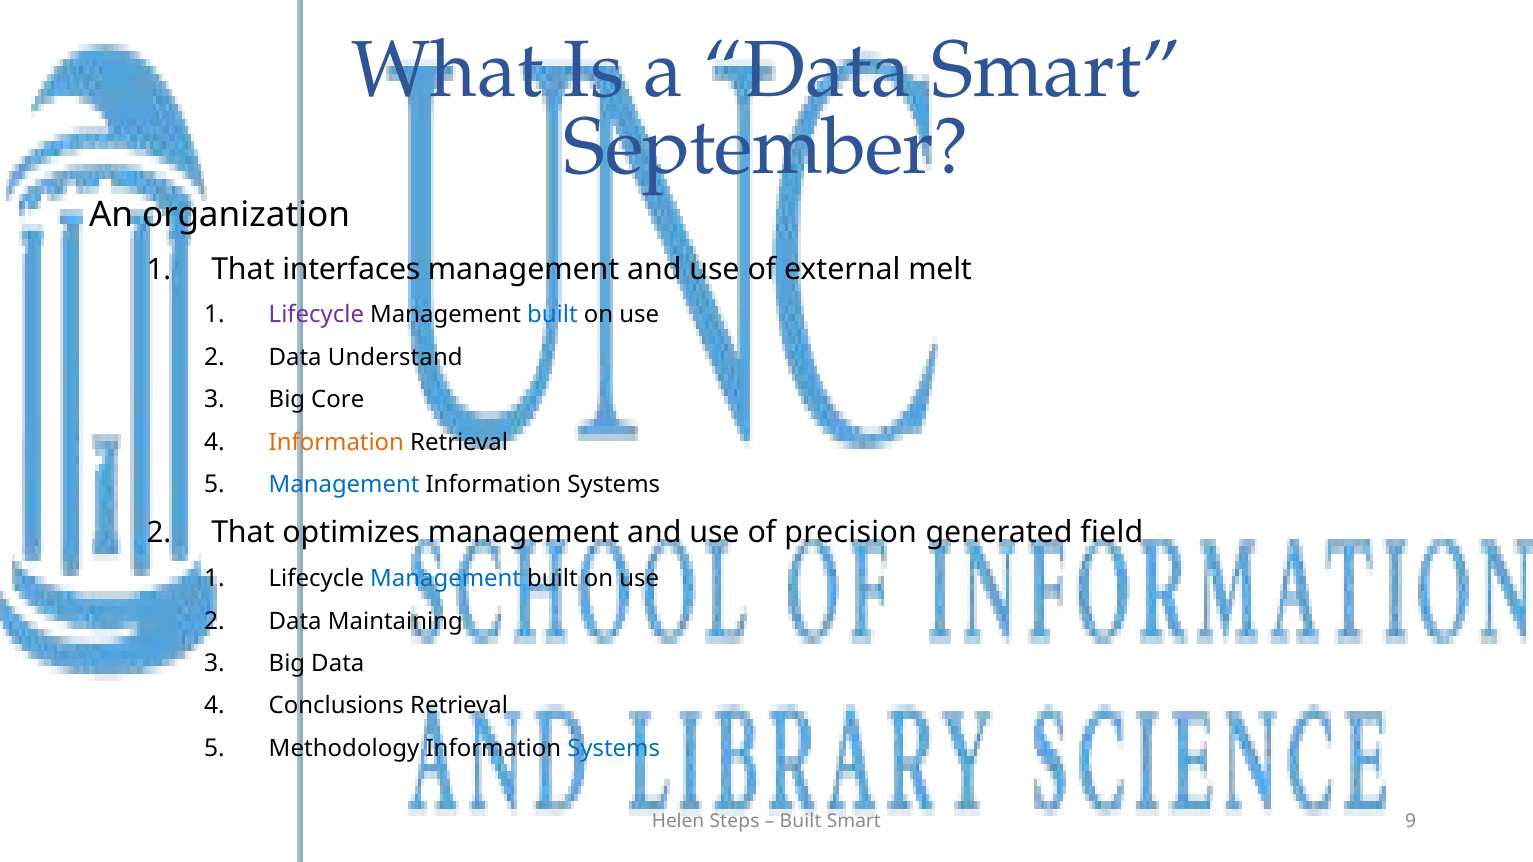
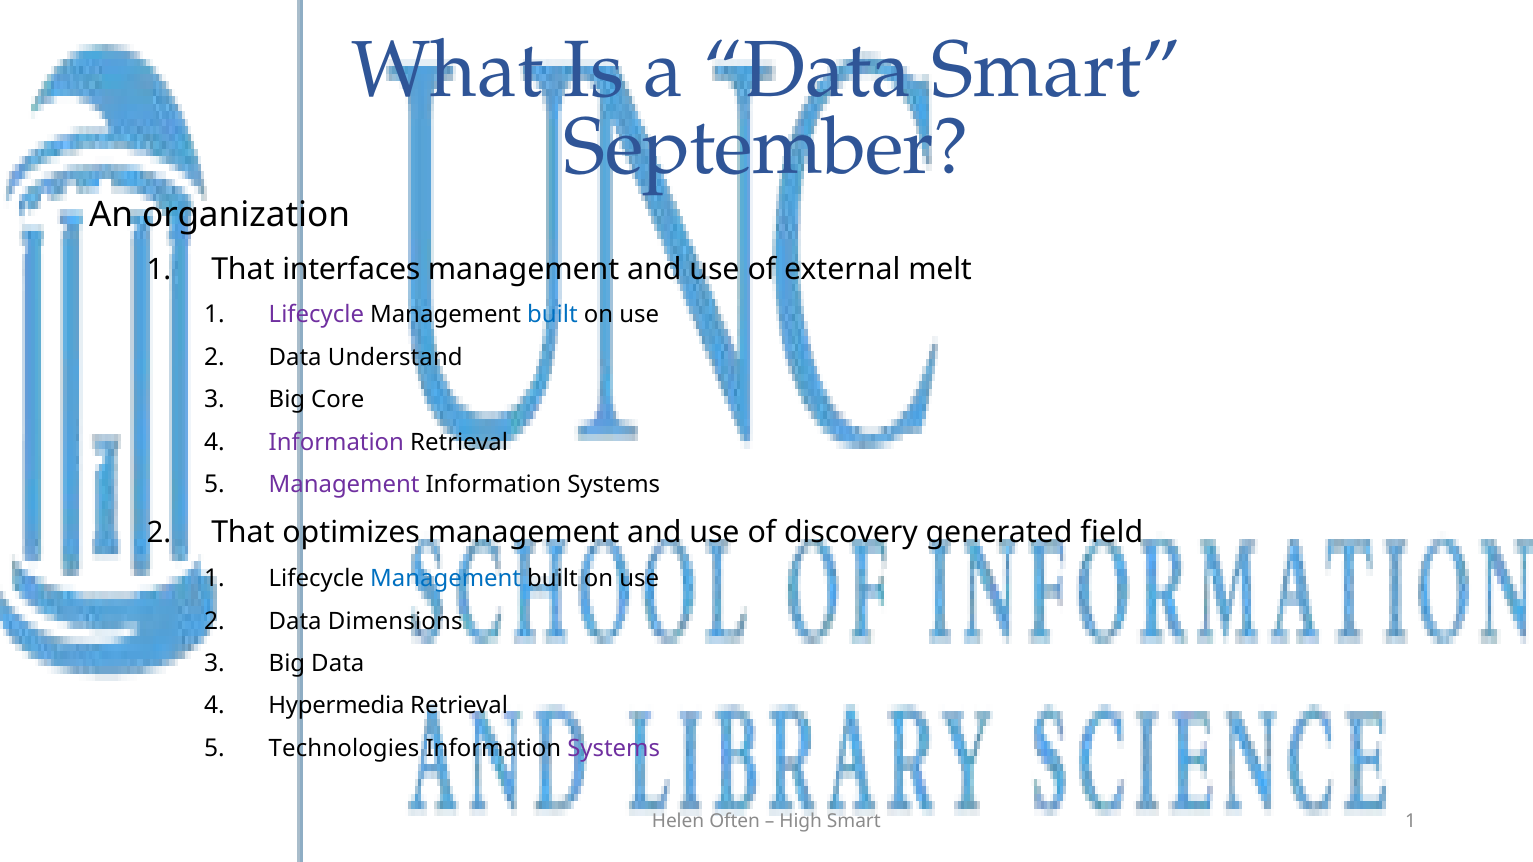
Information at (336, 442) colour: orange -> purple
Management at (344, 485) colour: blue -> purple
precision: precision -> discovery
Maintaining: Maintaining -> Dimensions
Conclusions: Conclusions -> Hypermedia
Methodology: Methodology -> Technologies
Systems at (614, 749) colour: blue -> purple
Steps: Steps -> Often
Built at (801, 822): Built -> High
Smart 9: 9 -> 1
